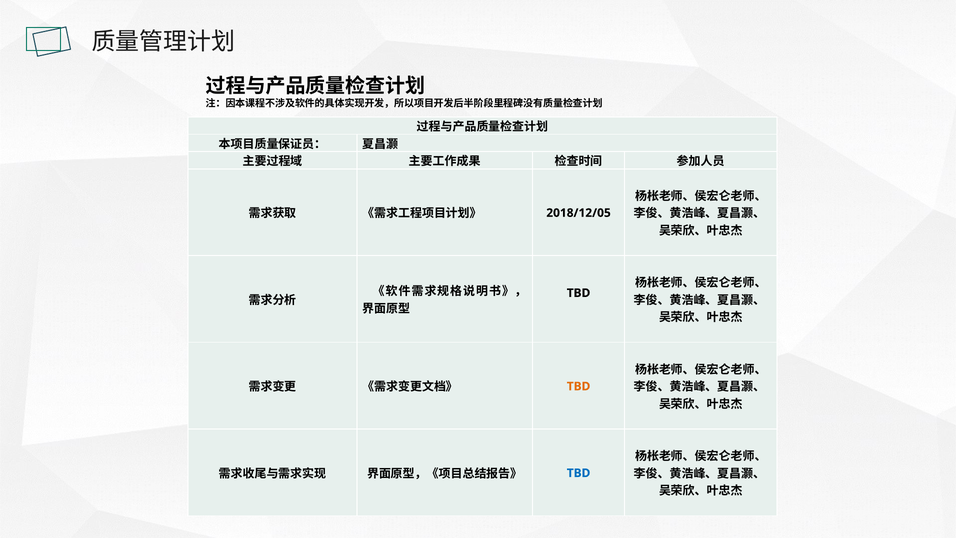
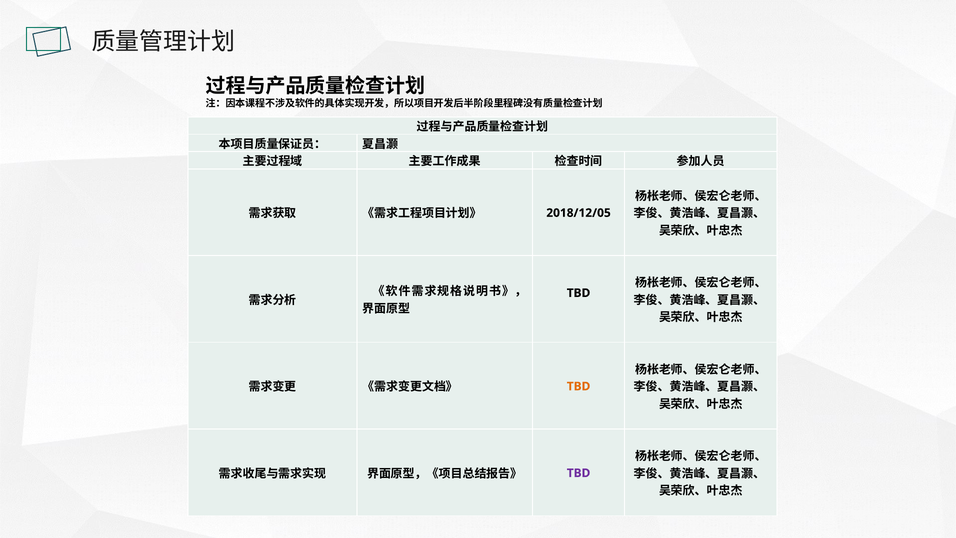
TBD at (579, 473) colour: blue -> purple
